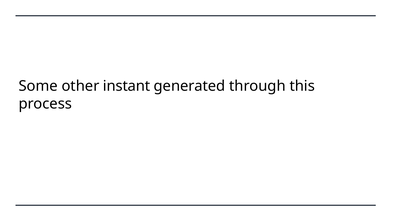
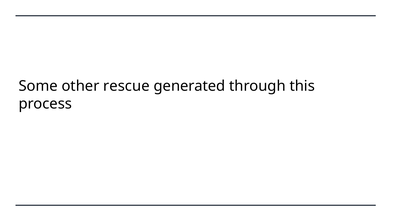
instant: instant -> rescue
